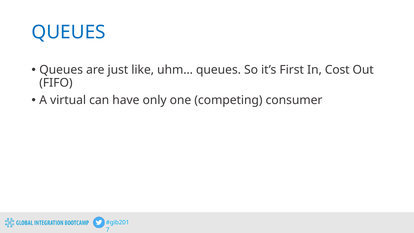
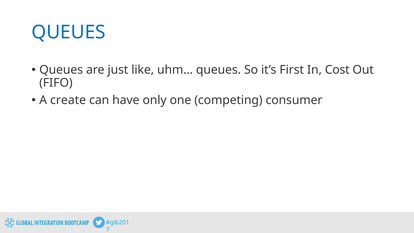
virtual: virtual -> create
